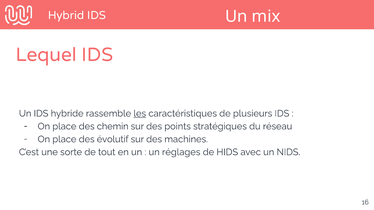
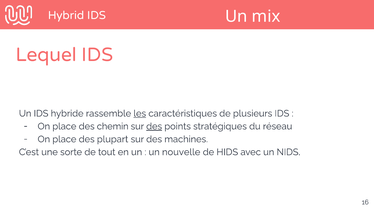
des at (154, 127) underline: none -> present
évolutif: évolutif -> plupart
réglages: réglages -> nouvelle
